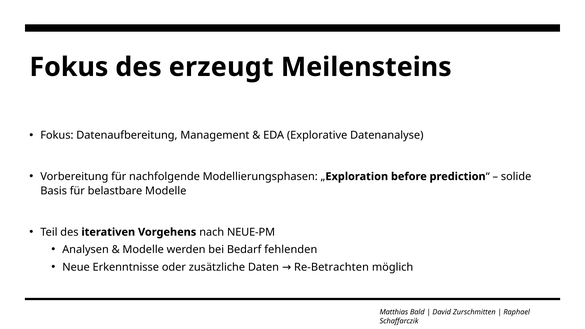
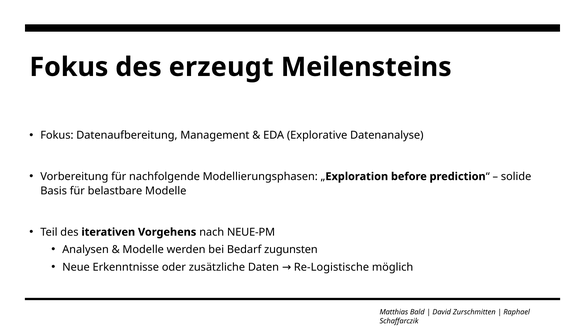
fehlenden: fehlenden -> zugunsten
Re-Betrachten: Re-Betrachten -> Re-Logistische
